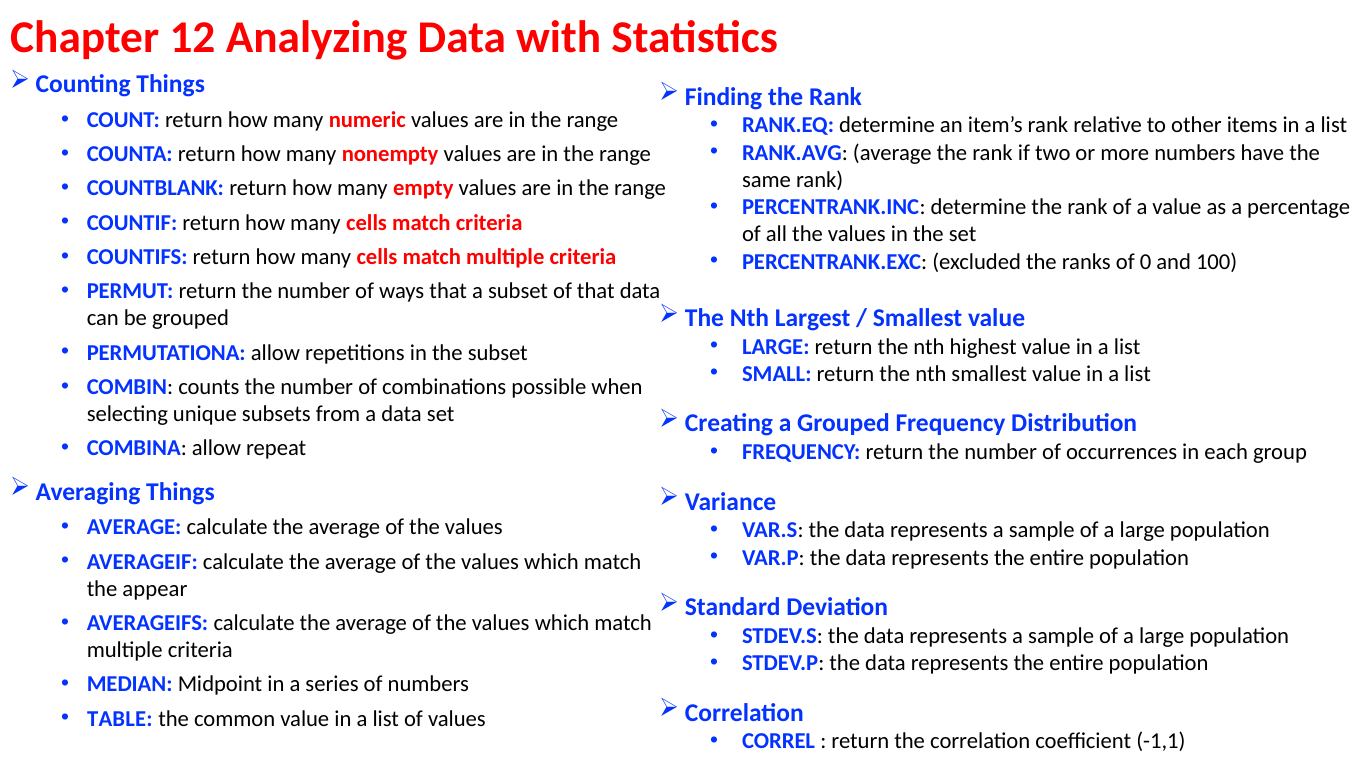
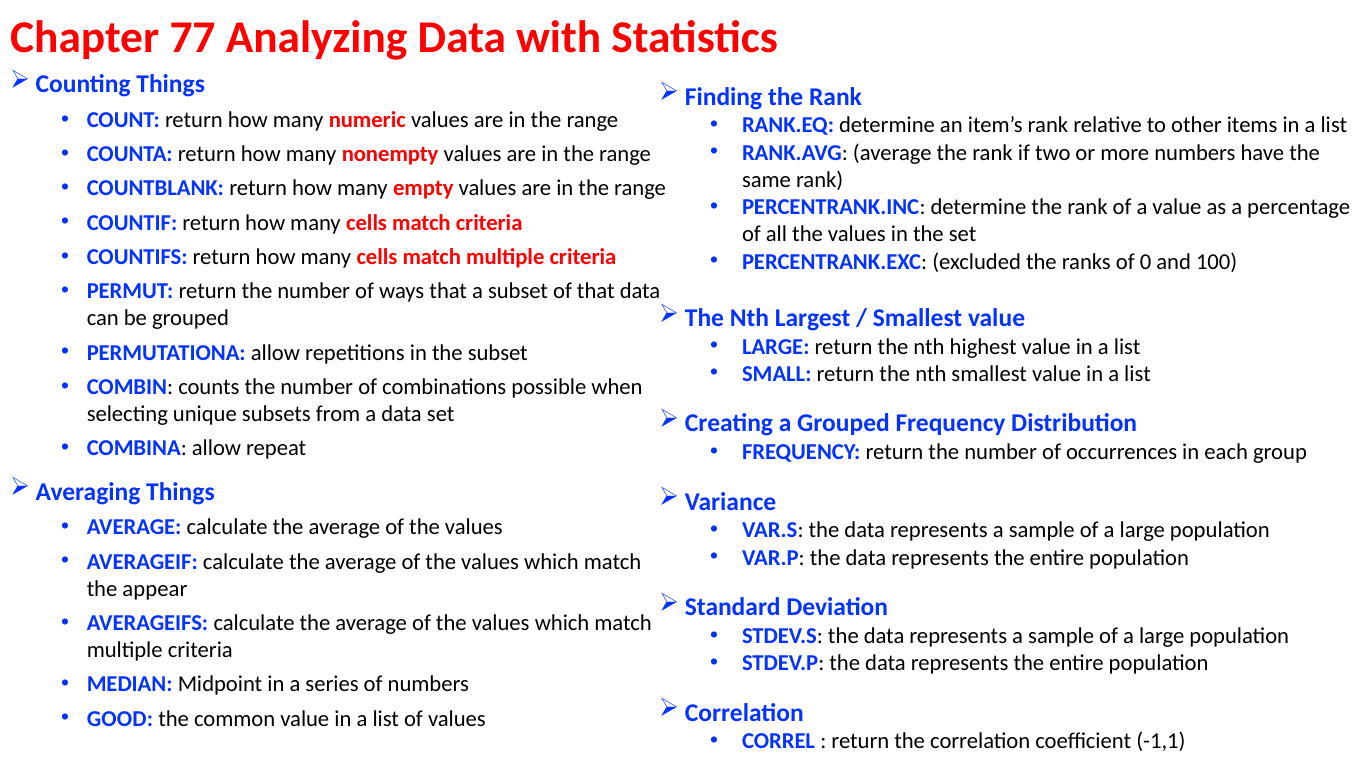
12: 12 -> 77
TABLE: TABLE -> GOOD
